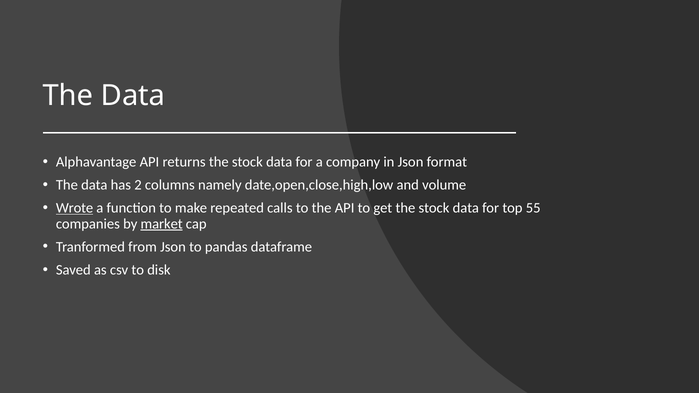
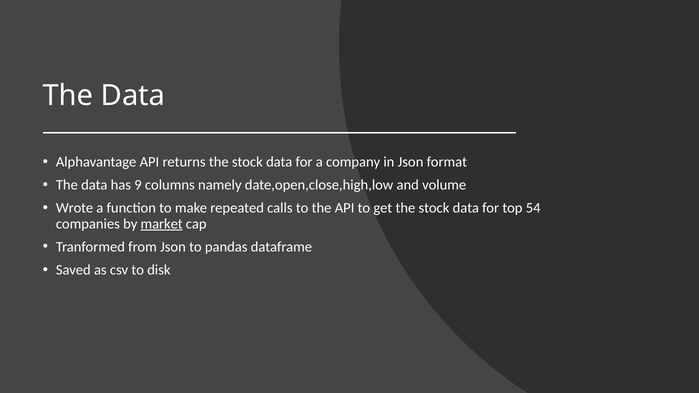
2: 2 -> 9
Wrote underline: present -> none
55: 55 -> 54
